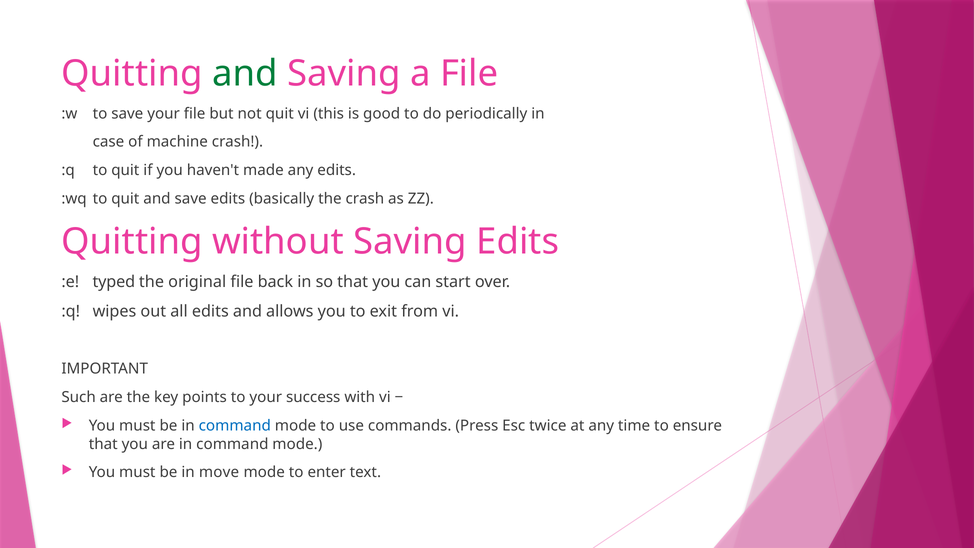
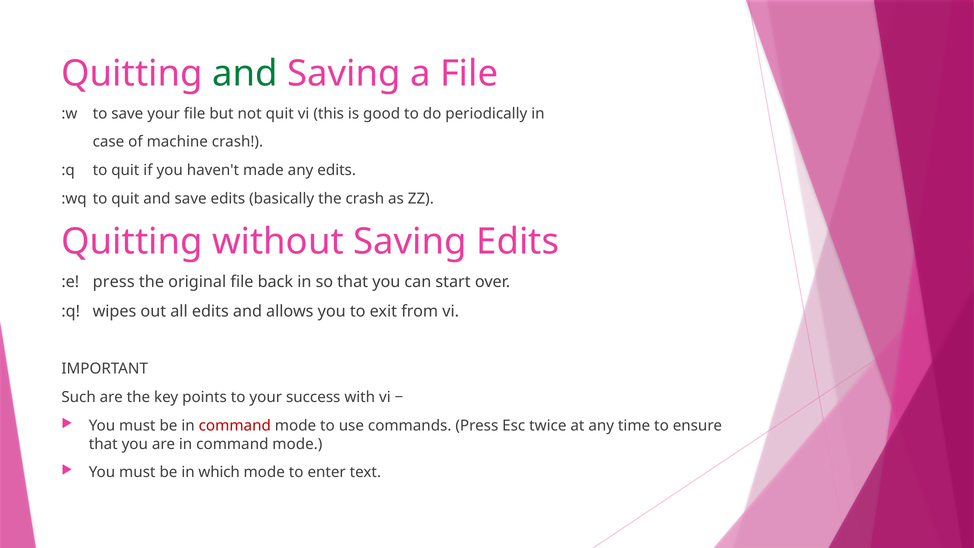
:e typed: typed -> press
command at (235, 426) colour: blue -> red
move: move -> which
